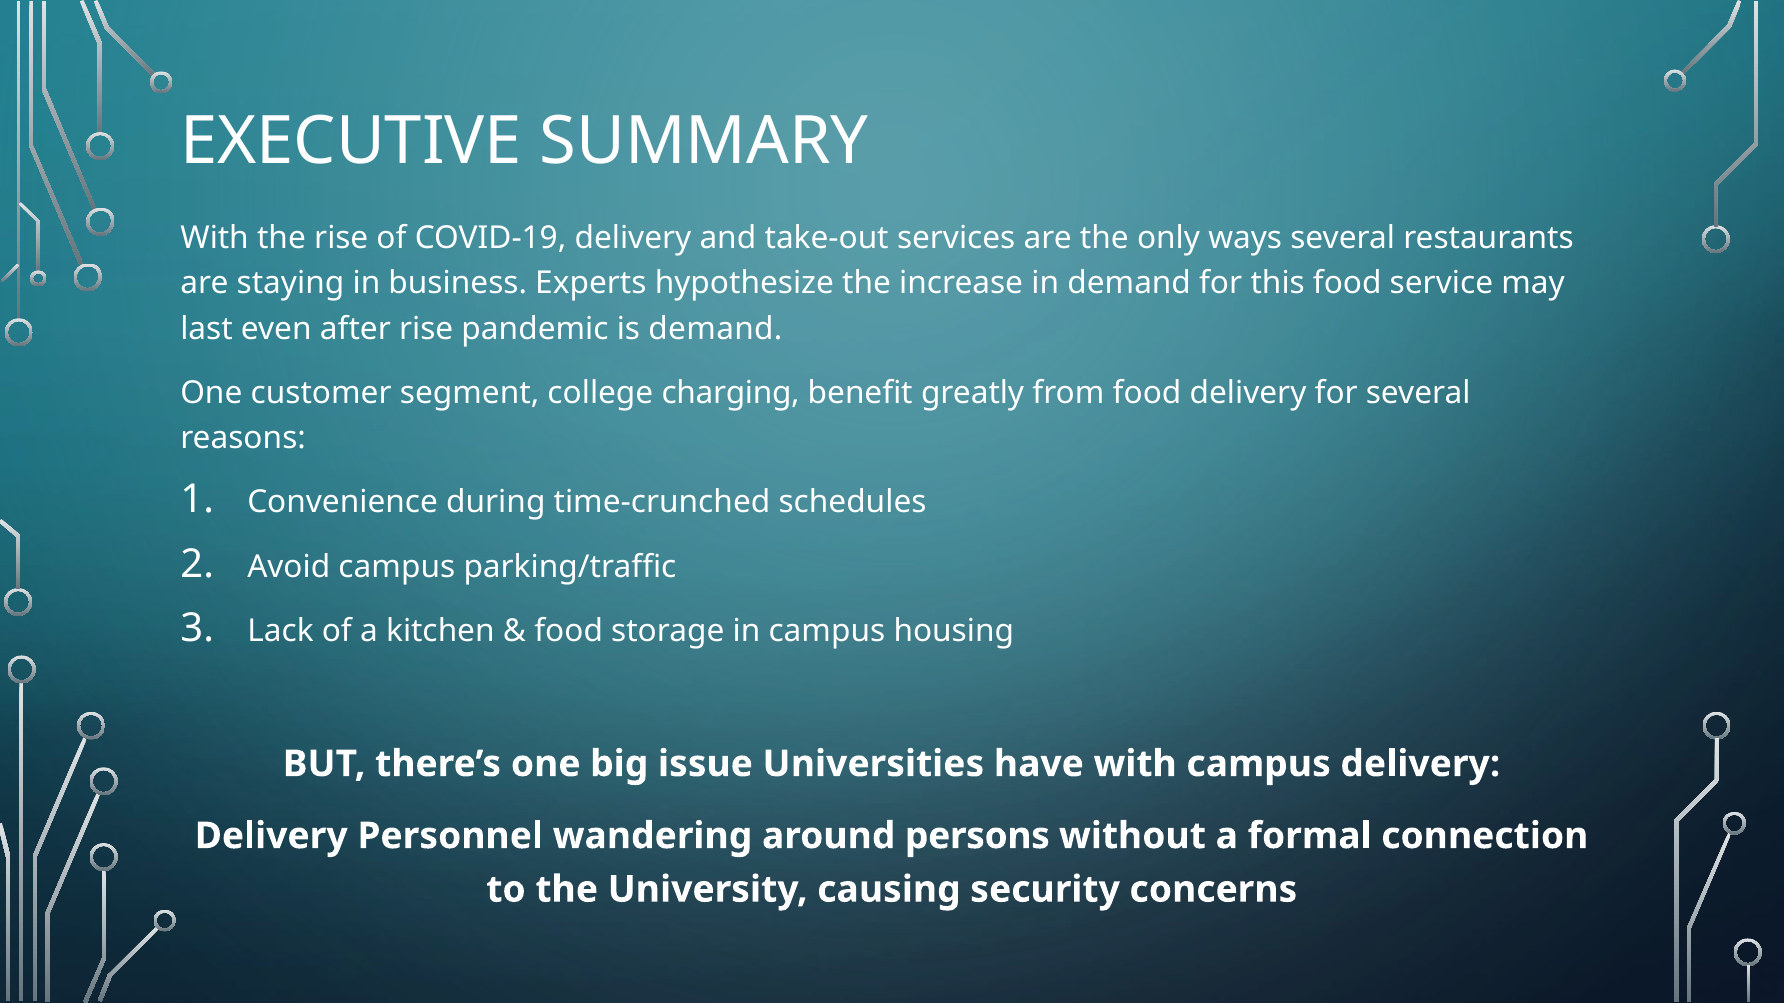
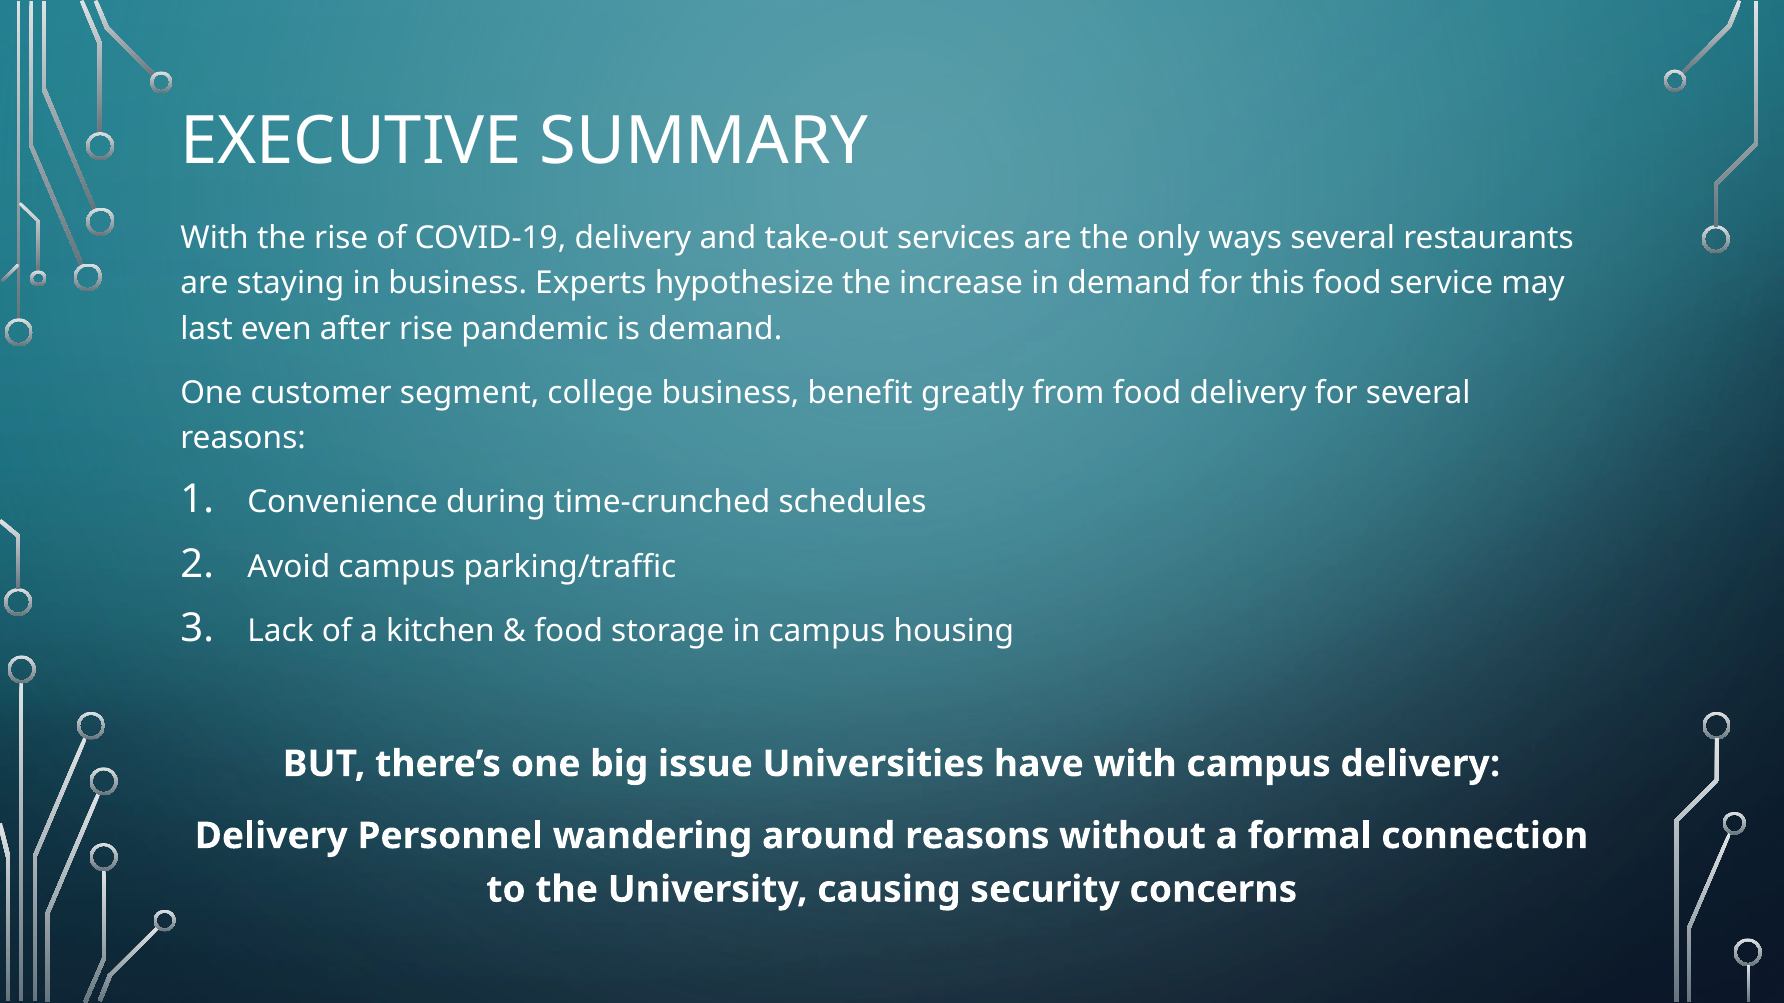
college charging: charging -> business
around persons: persons -> reasons
